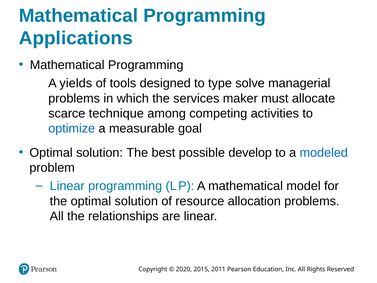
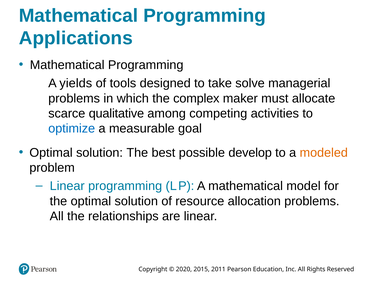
type: type -> take
services: services -> complex
technique: technique -> qualitative
modeled colour: blue -> orange
